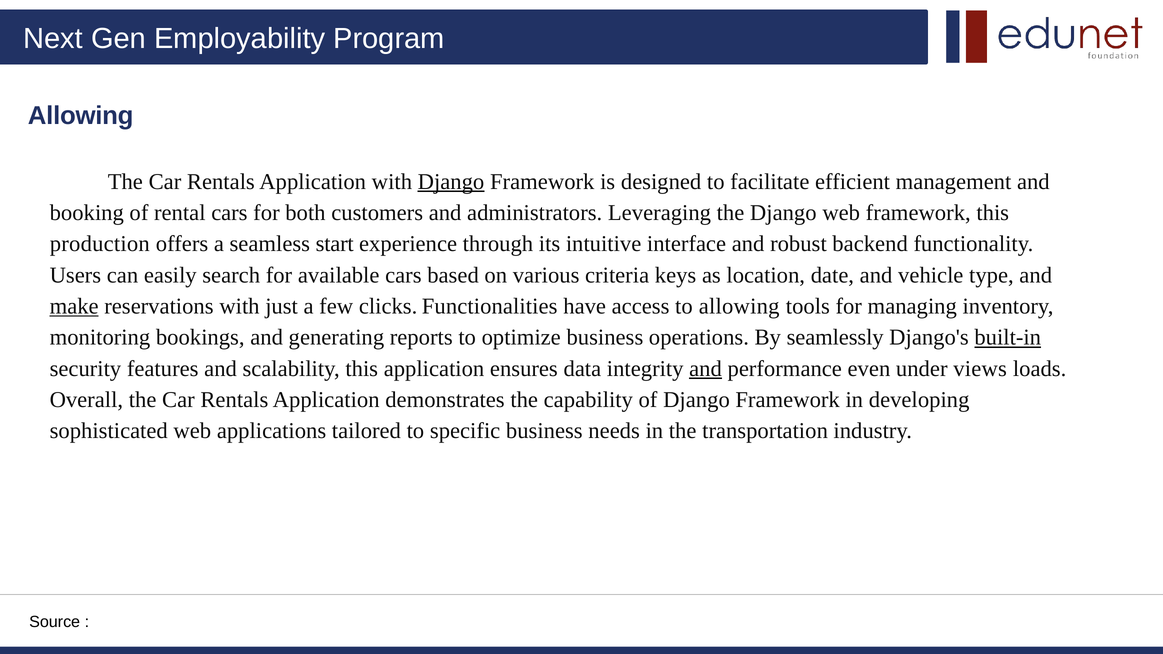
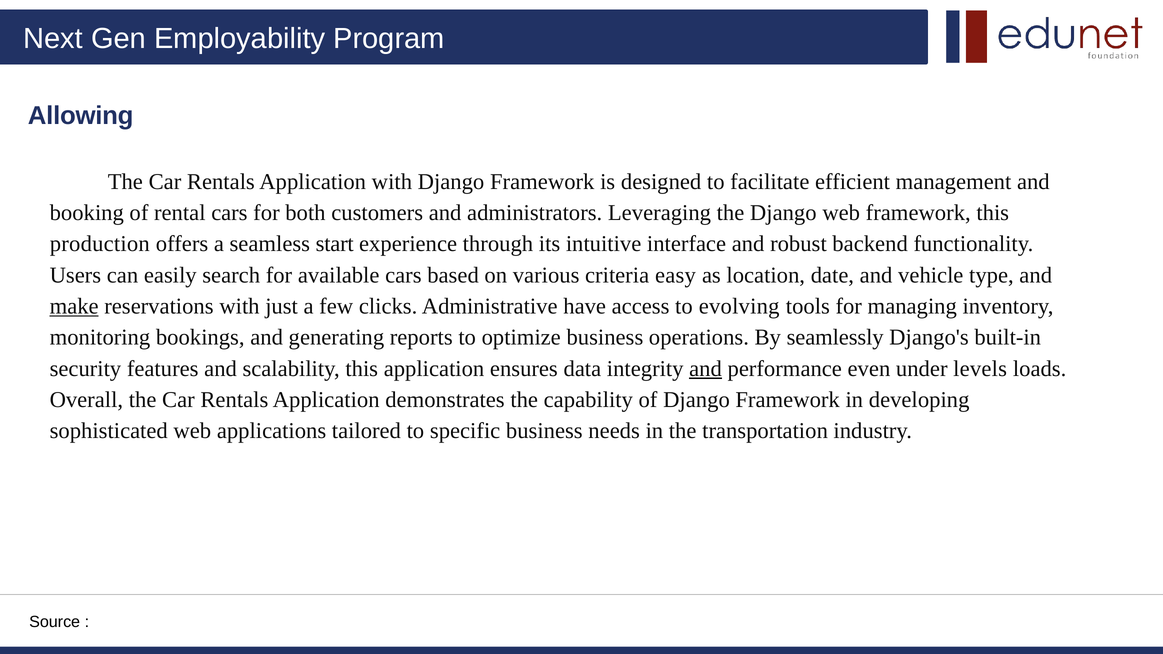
Django at (451, 182) underline: present -> none
keys: keys -> easy
Functionalities: Functionalities -> Administrative
to allowing: allowing -> evolving
built-in underline: present -> none
views: views -> levels
